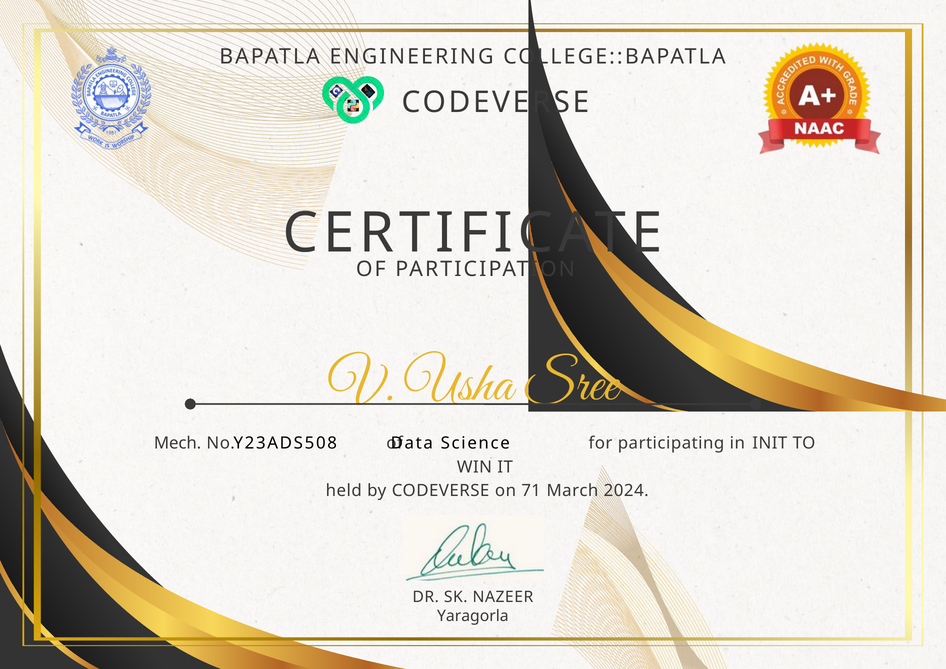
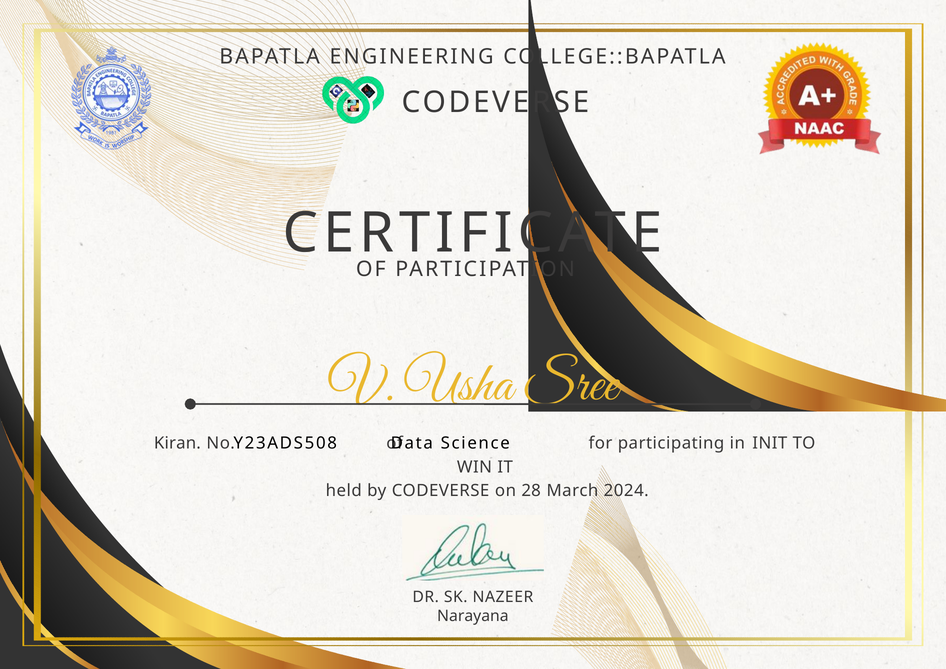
Mech: Mech -> Kiran
71: 71 -> 28
Yaragorla: Yaragorla -> Narayana
